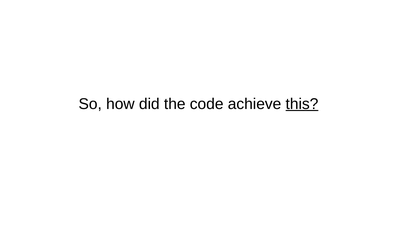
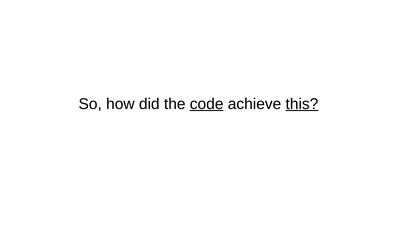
code underline: none -> present
